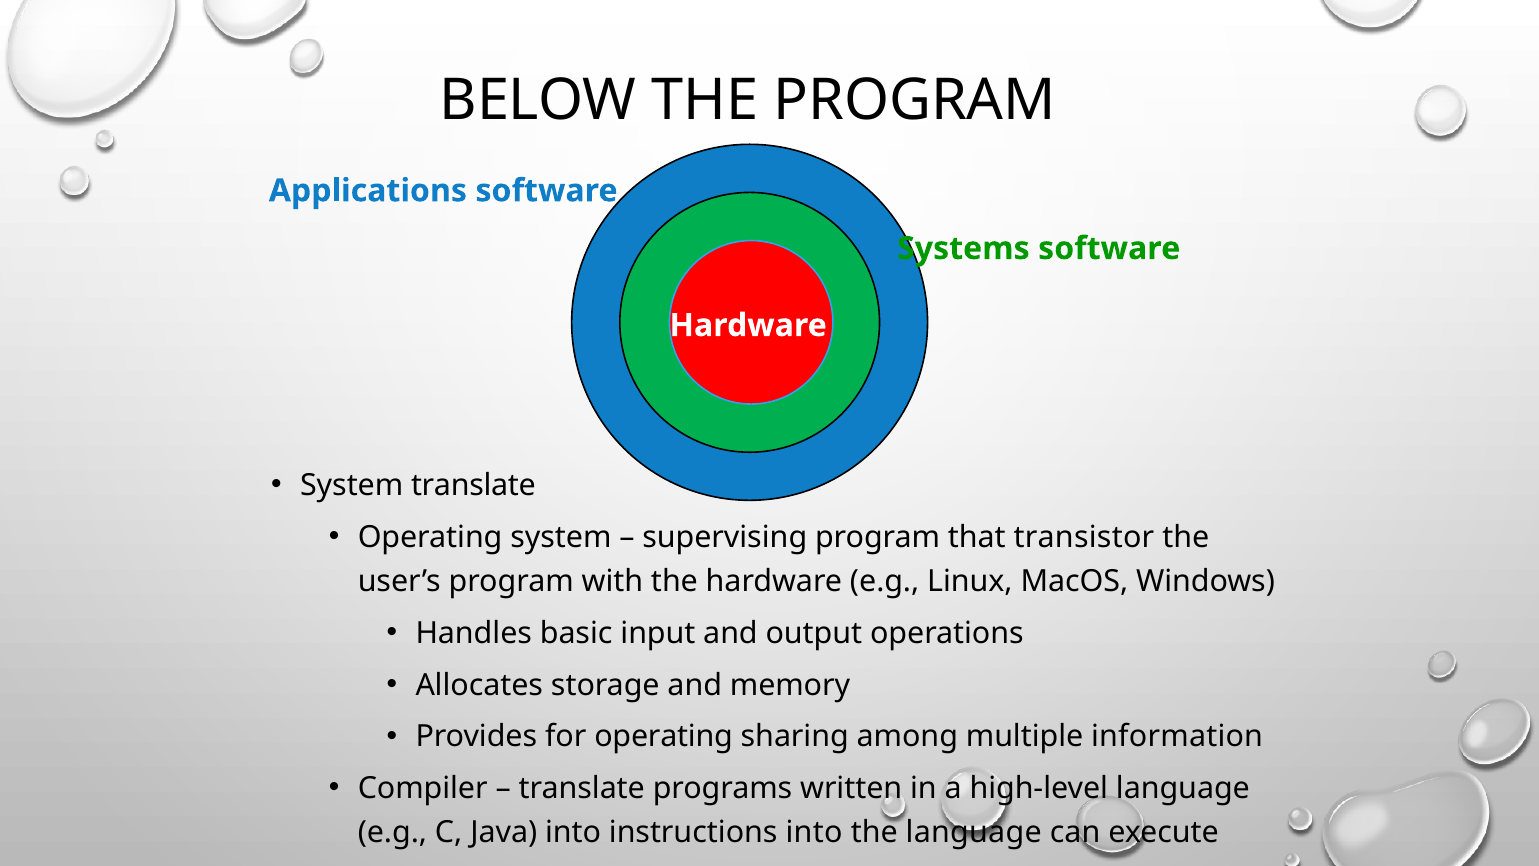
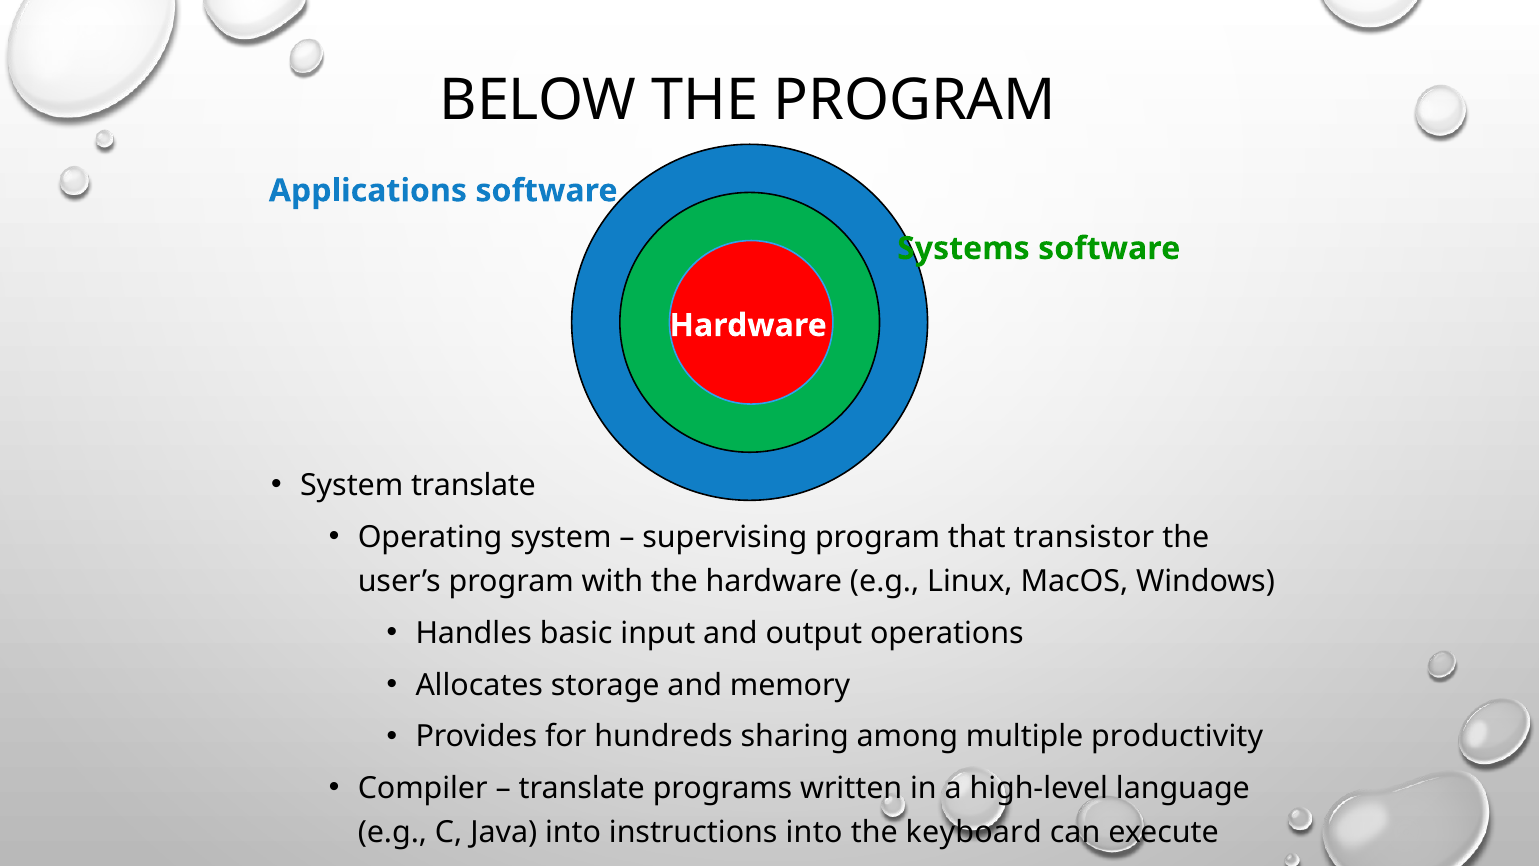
for operating: operating -> hundreds
information: information -> productivity
the language: language -> keyboard
